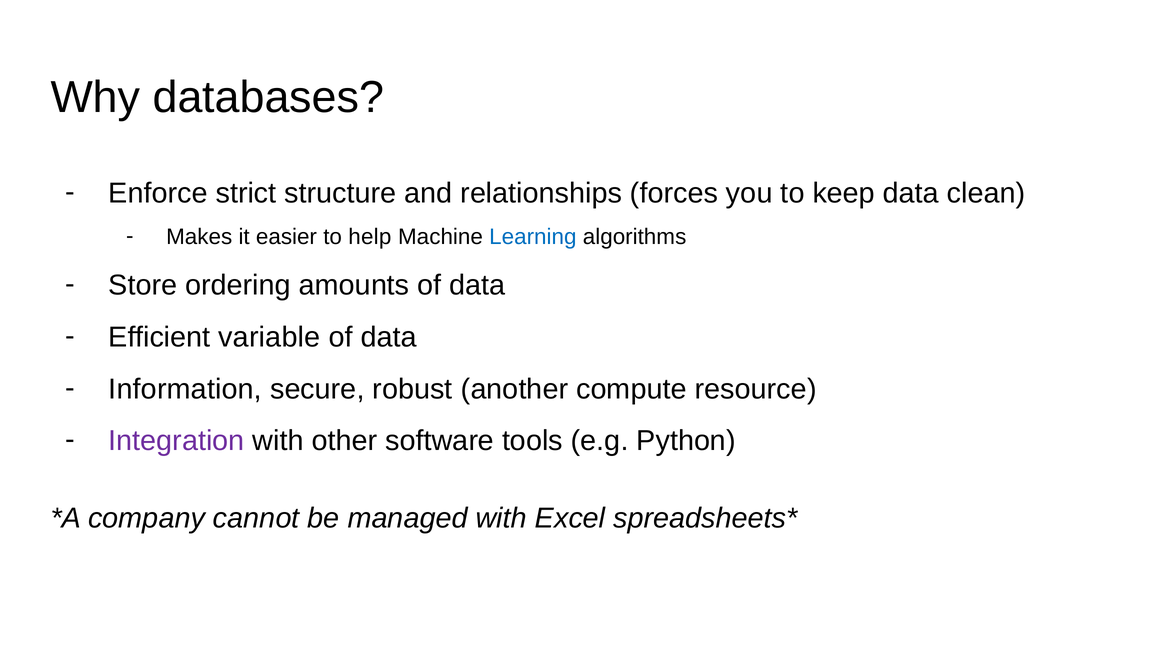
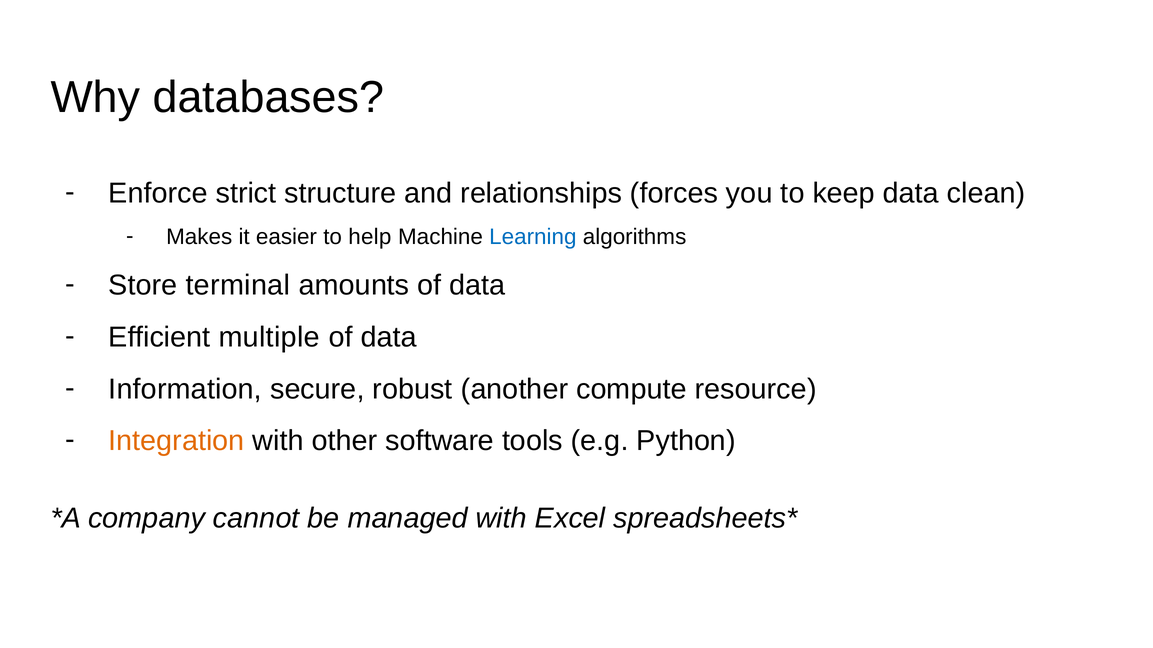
ordering: ordering -> terminal
variable: variable -> multiple
Integration colour: purple -> orange
